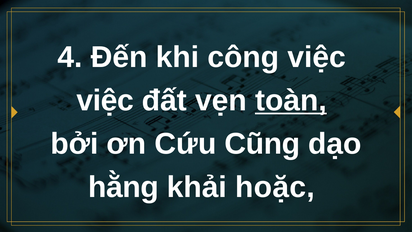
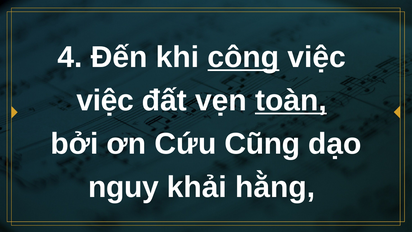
công underline: none -> present
hằng: hằng -> nguy
hoặc: hoặc -> hằng
